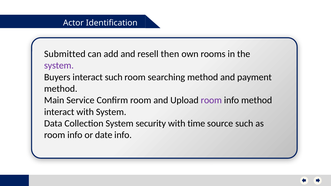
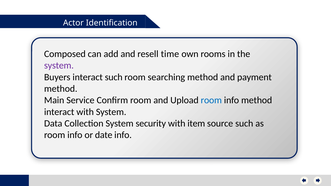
Submitted: Submitted -> Composed
then: then -> time
room at (211, 100) colour: purple -> blue
time: time -> item
